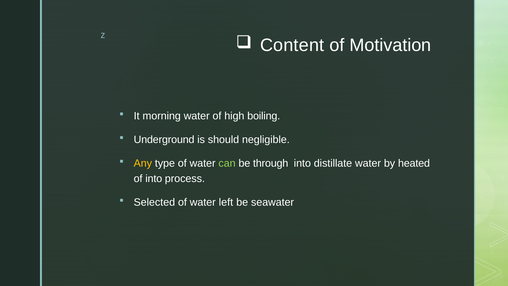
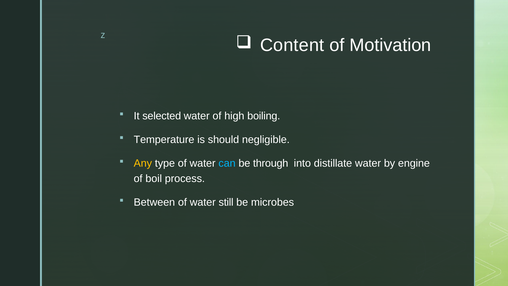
morning: morning -> selected
Underground: Underground -> Temperature
can colour: light green -> light blue
heated: heated -> engine
of into: into -> boil
Selected: Selected -> Between
left: left -> still
seawater: seawater -> microbes
